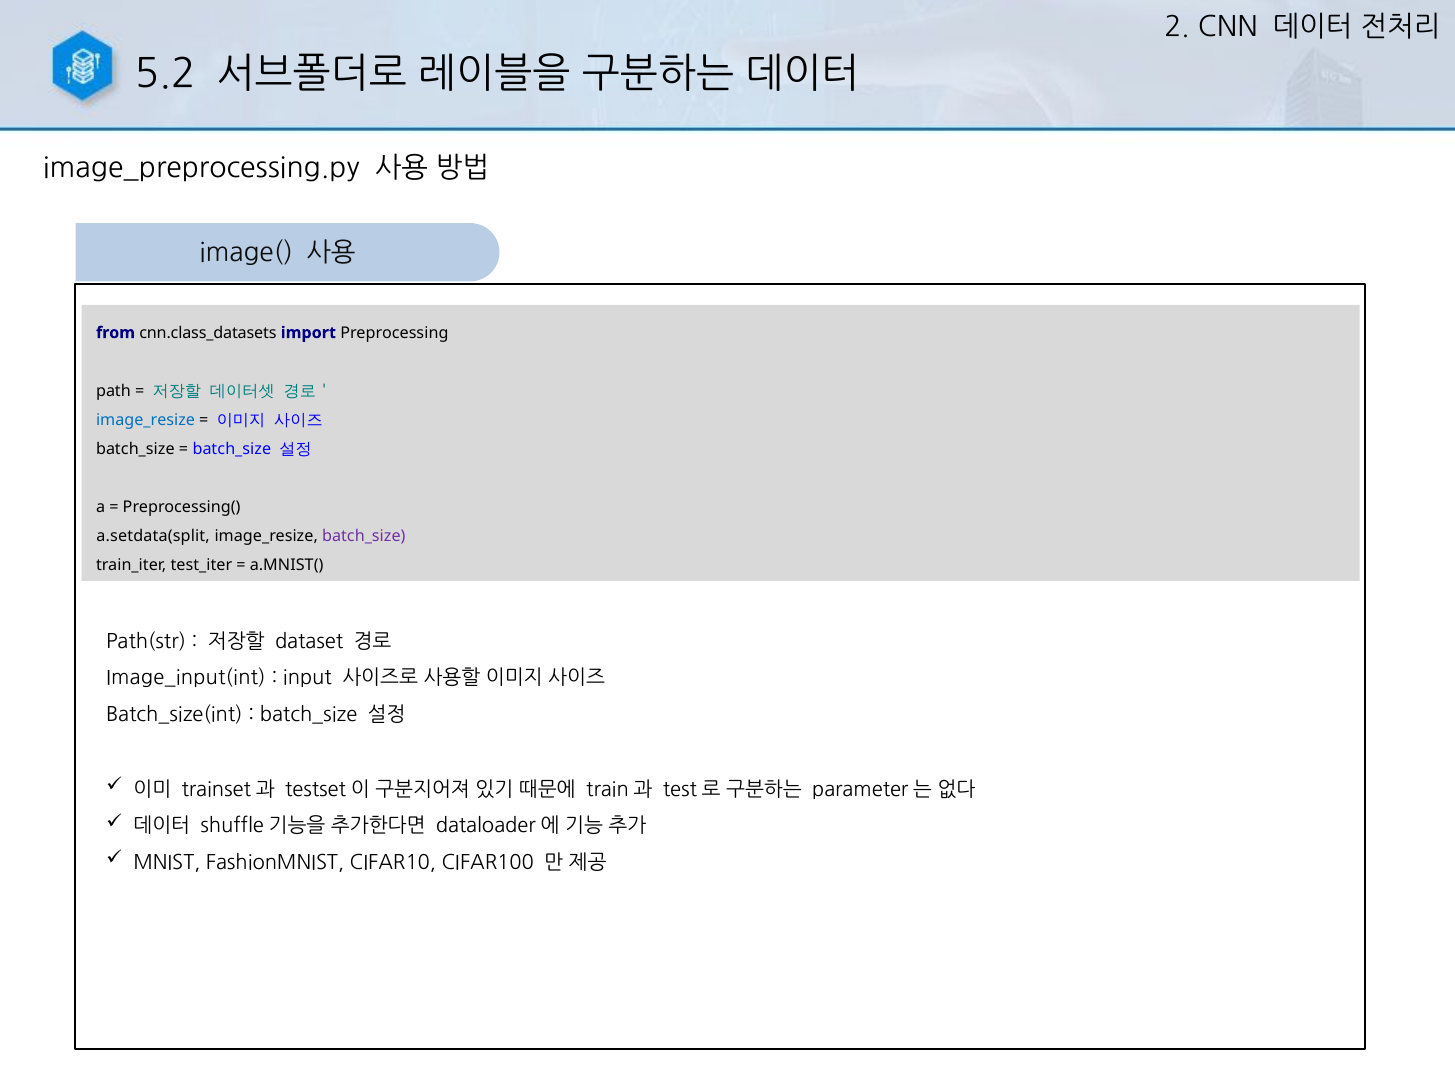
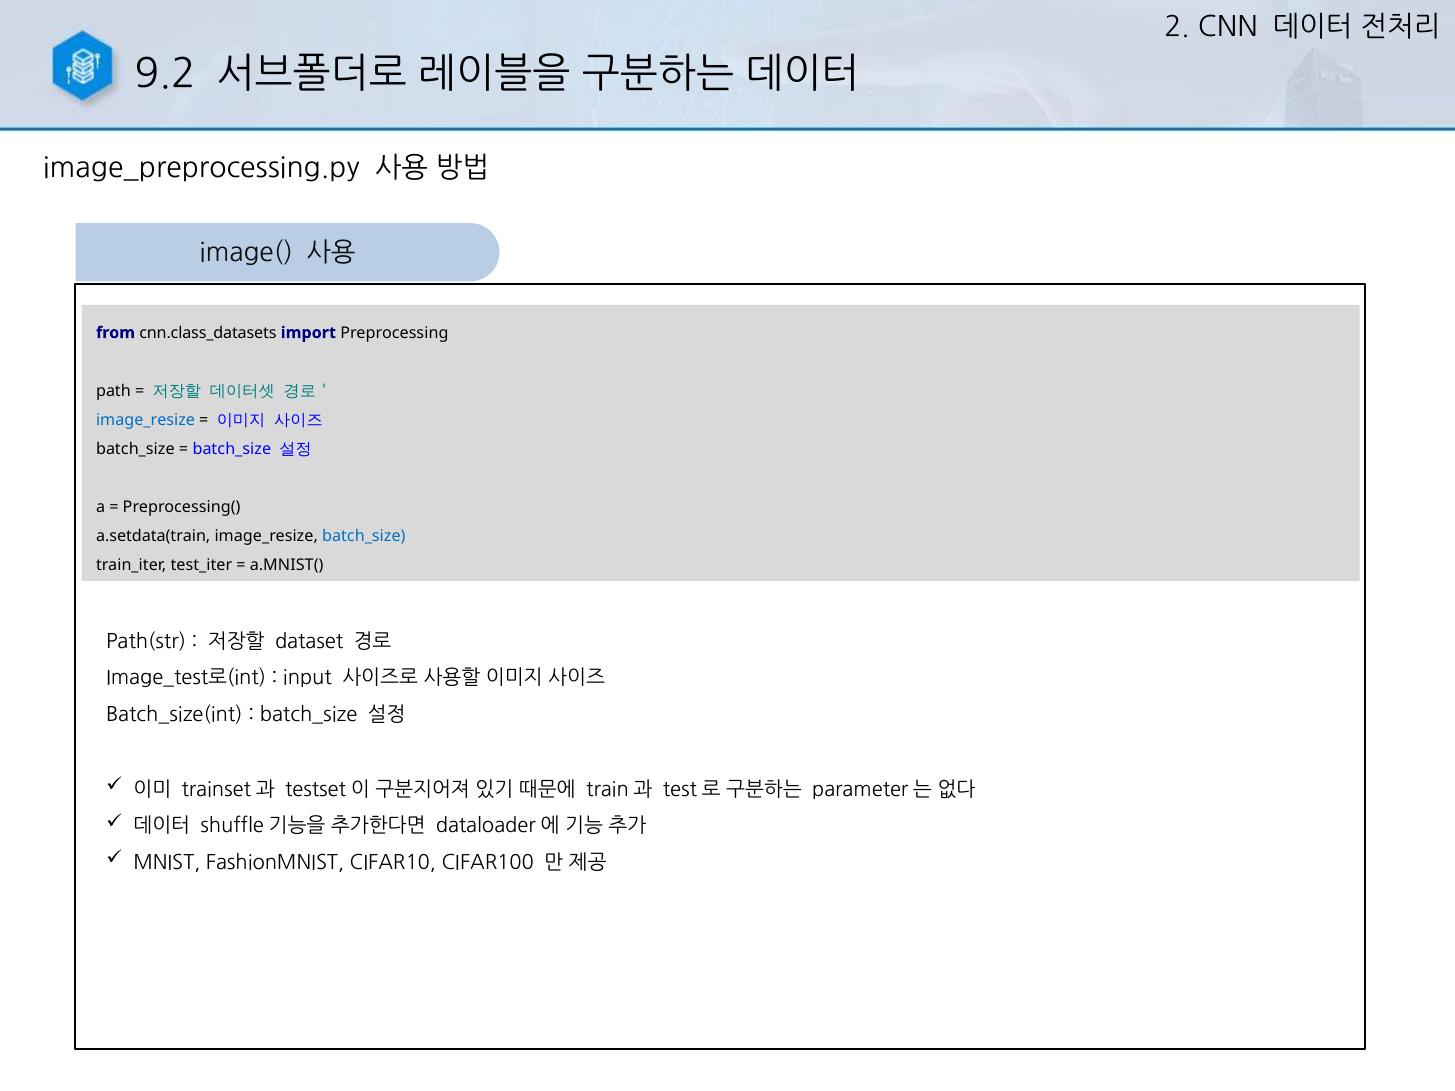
5.2: 5.2 -> 9.2
a.setdata(split: a.setdata(split -> a.setdata(train
batch_size at (364, 536) colour: purple -> blue
Image_input(int: Image_input(int -> Image_test로(int
